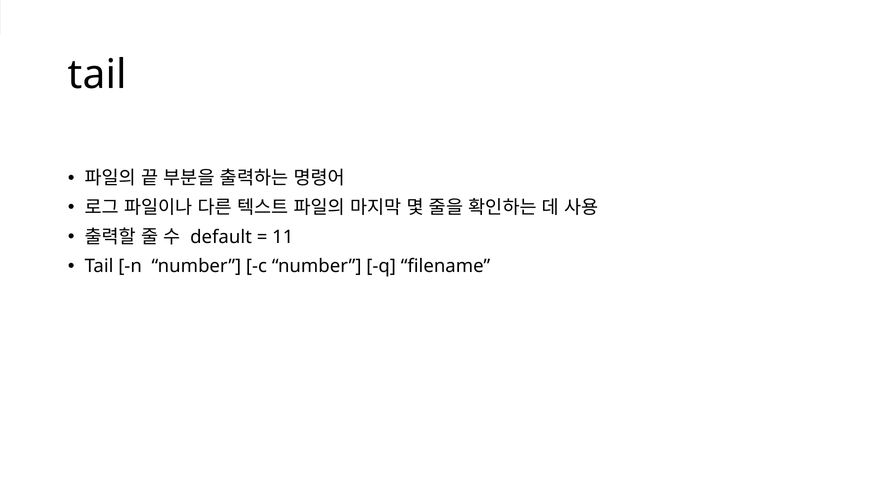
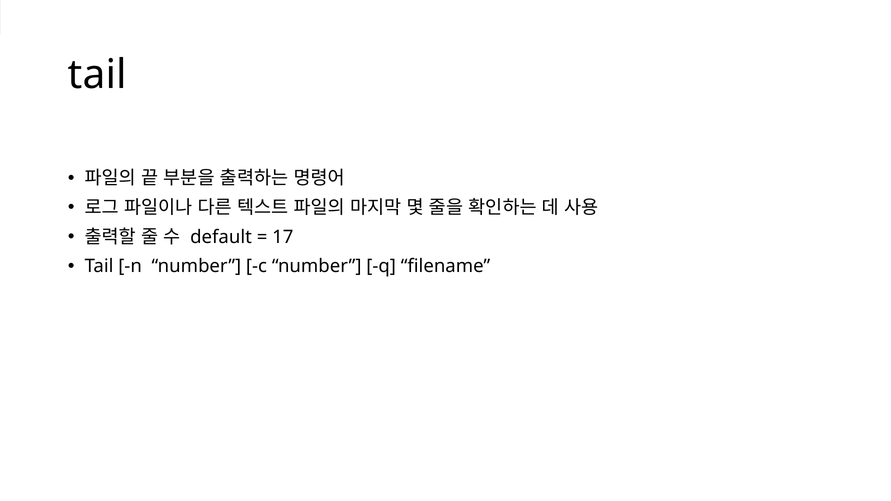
11: 11 -> 17
